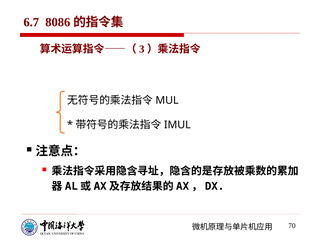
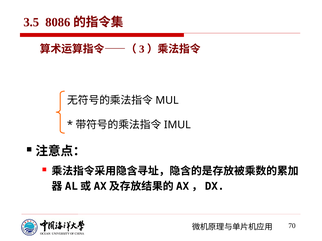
6.7: 6.7 -> 3.5
